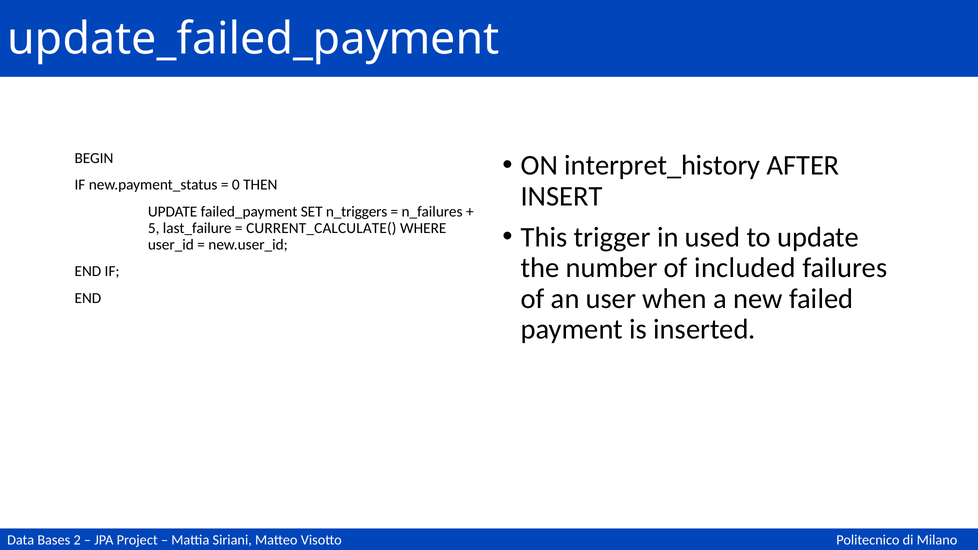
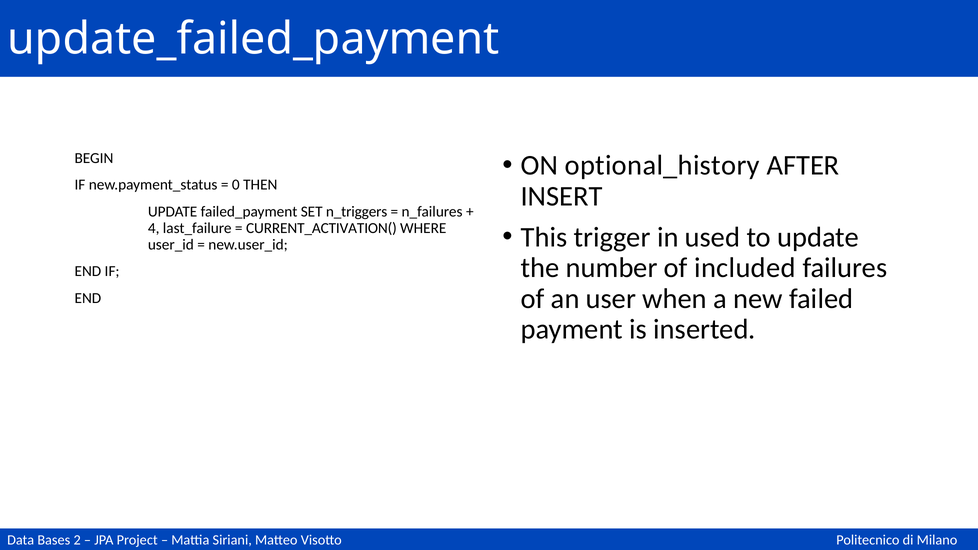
interpret_history: interpret_history -> optional_history
5: 5 -> 4
CURRENT_CALCULATE(: CURRENT_CALCULATE( -> CURRENT_ACTIVATION(
